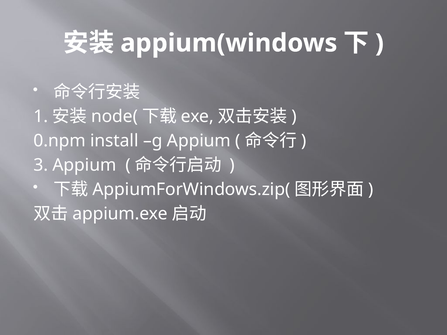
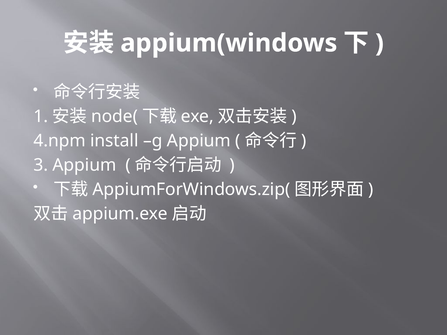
0.npm: 0.npm -> 4.npm
